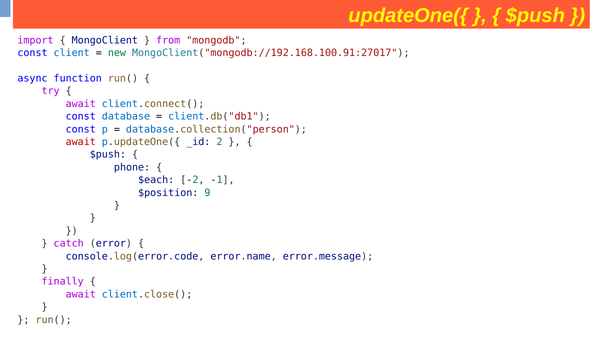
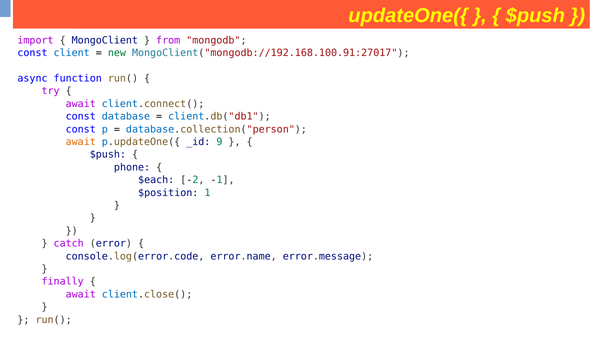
await at (81, 142) colour: red -> orange
2: 2 -> 9
9: 9 -> 1
